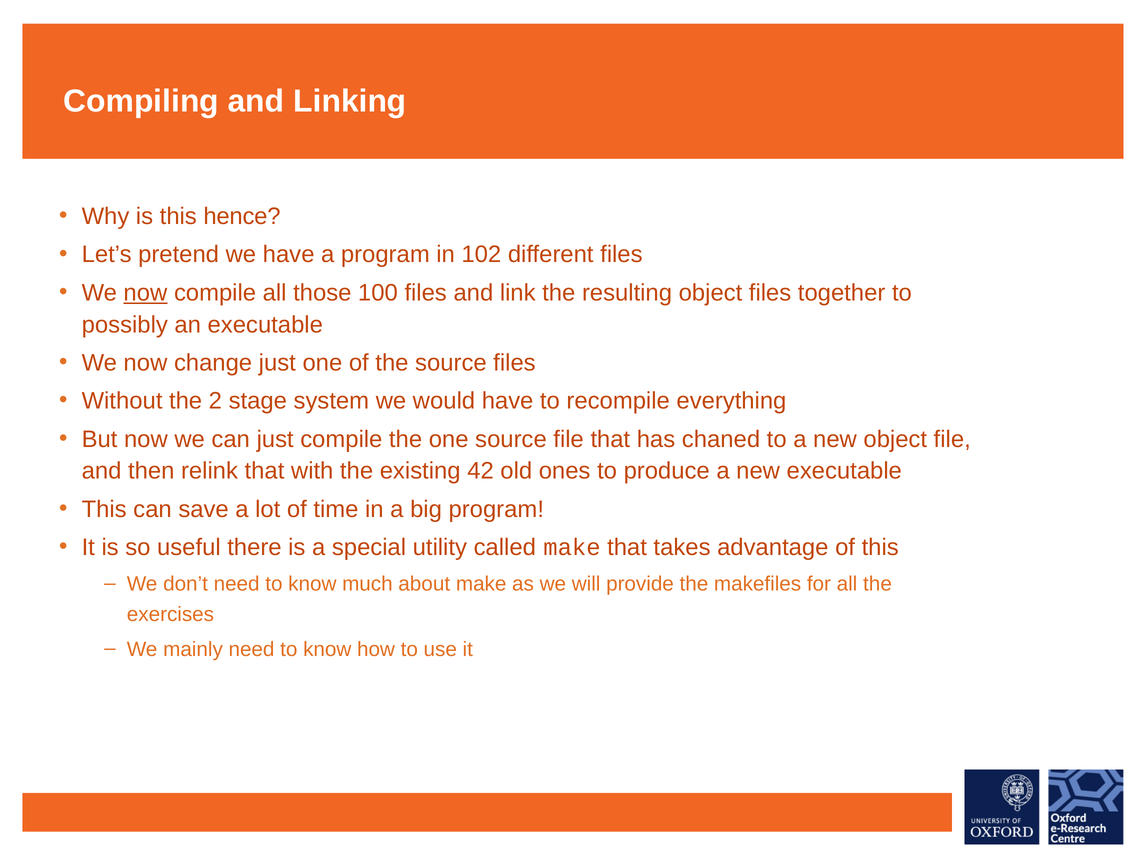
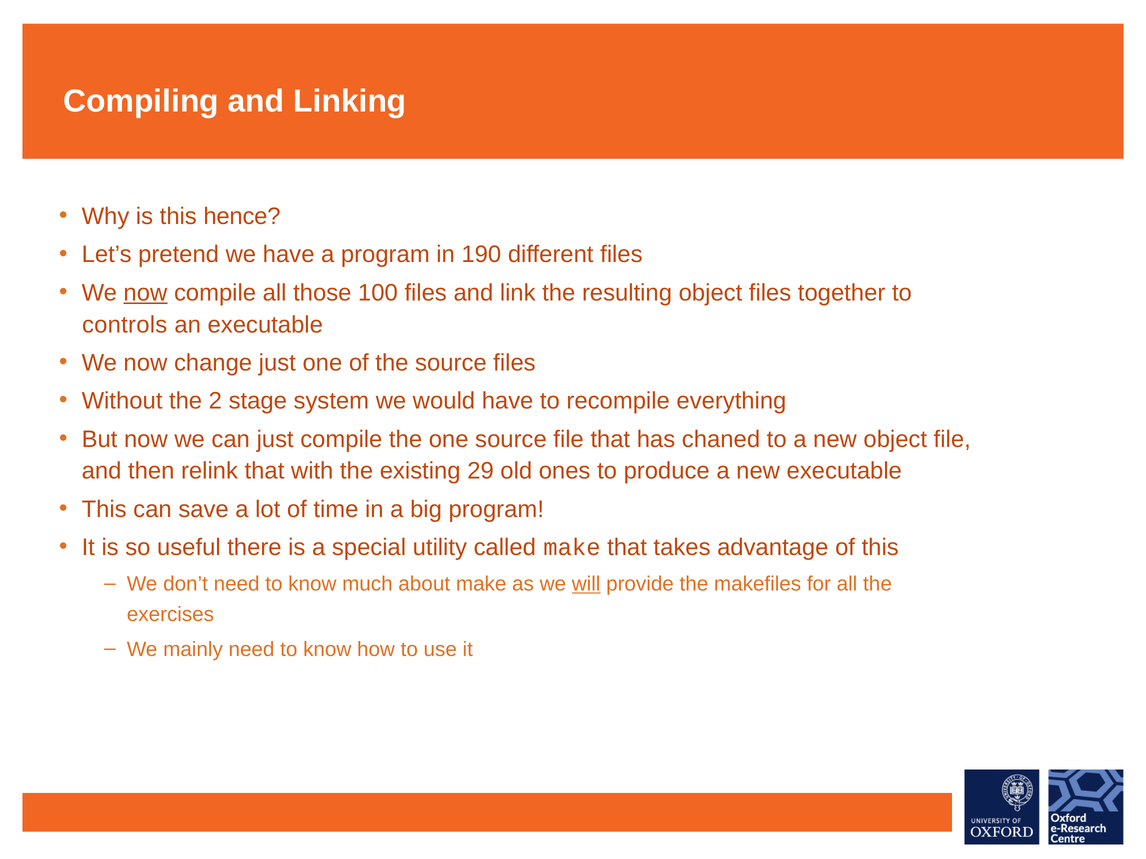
102: 102 -> 190
possibly: possibly -> controls
42: 42 -> 29
will underline: none -> present
